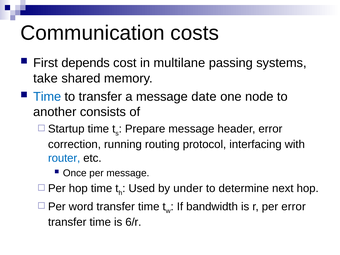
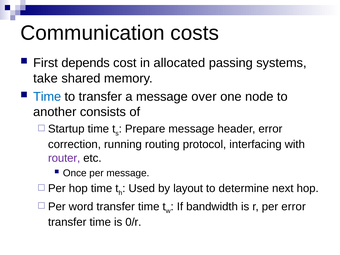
multilane: multilane -> allocated
date: date -> over
router colour: blue -> purple
under: under -> layout
6/r: 6/r -> 0/r
